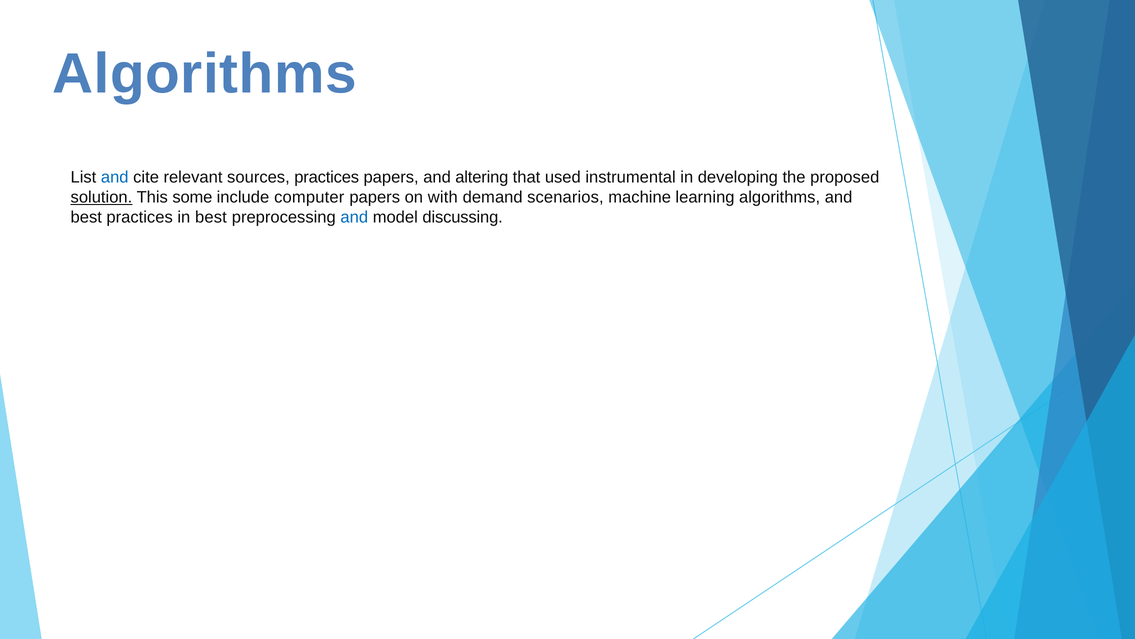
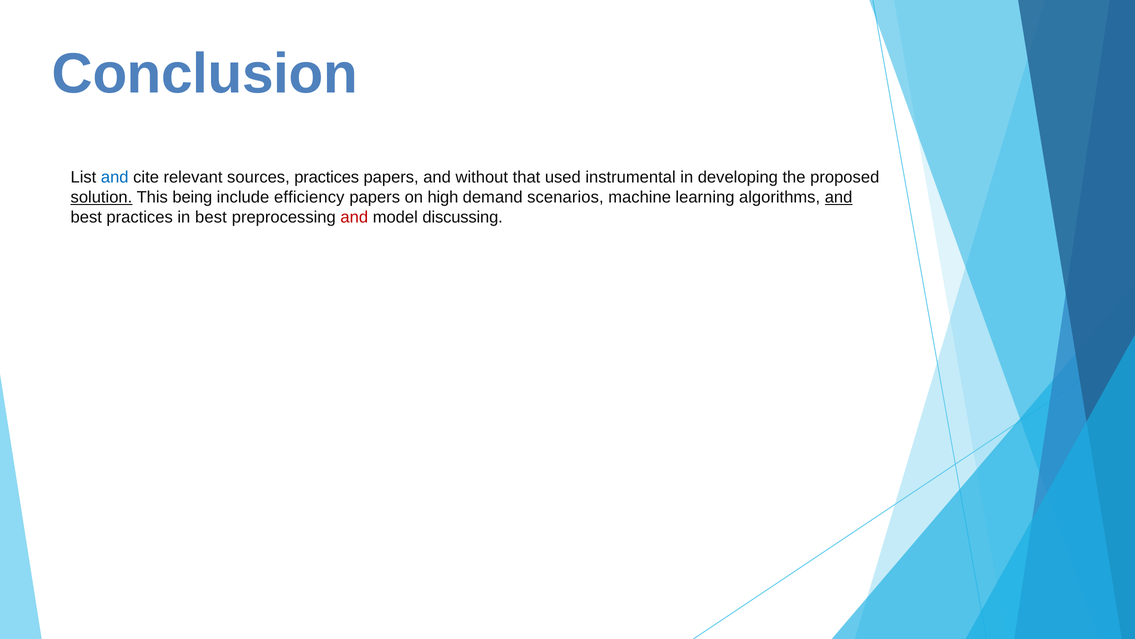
Algorithms at (204, 74): Algorithms -> Conclusion
altering: altering -> without
some: some -> being
computer: computer -> efficiency
with: with -> high
and at (839, 197) underline: none -> present
and at (354, 217) colour: blue -> red
